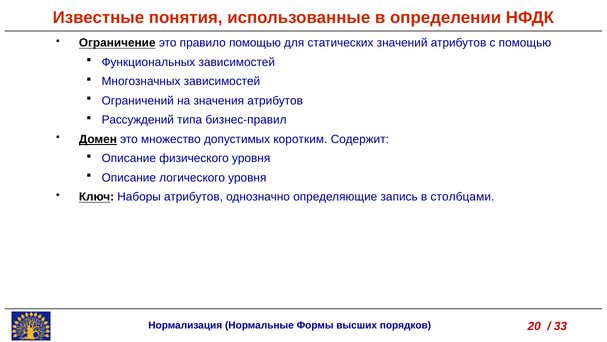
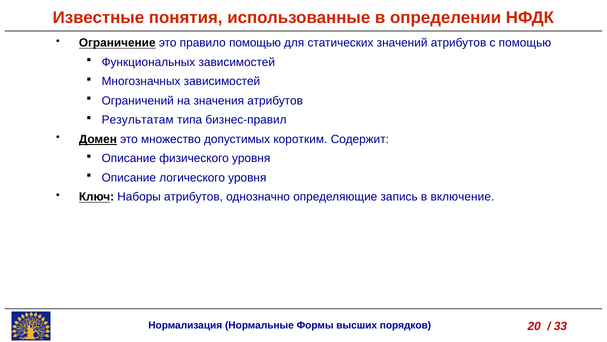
Рассуждений: Рассуждений -> Результатам
столбцами: столбцами -> включение
